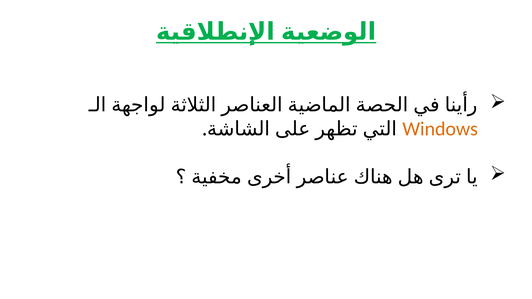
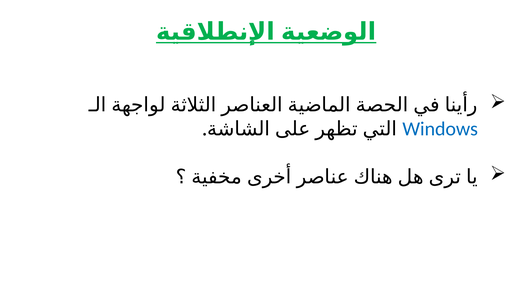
Windows colour: orange -> blue
